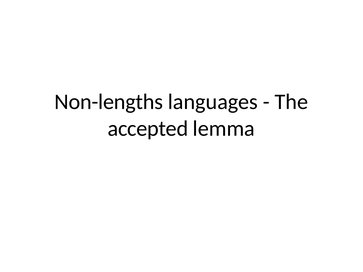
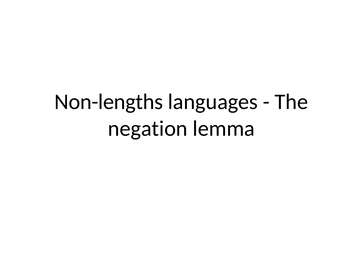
accepted: accepted -> negation
